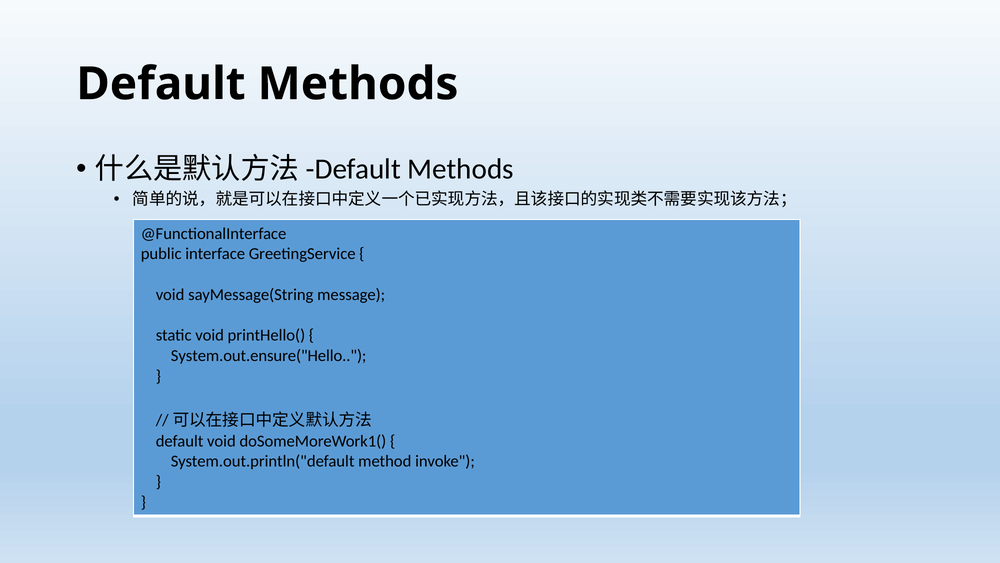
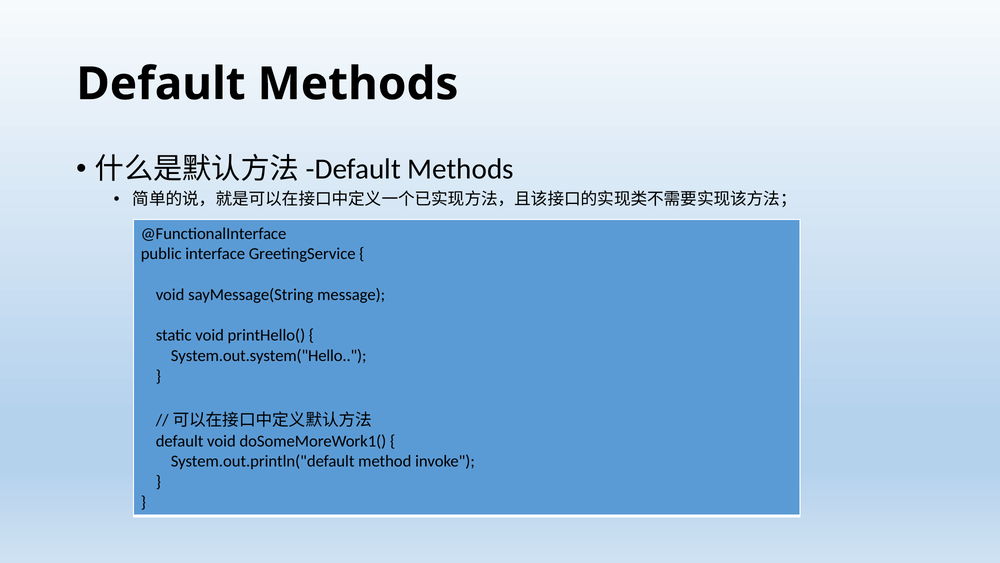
System.out.ensure("Hello: System.out.ensure("Hello -> System.out.system("Hello
